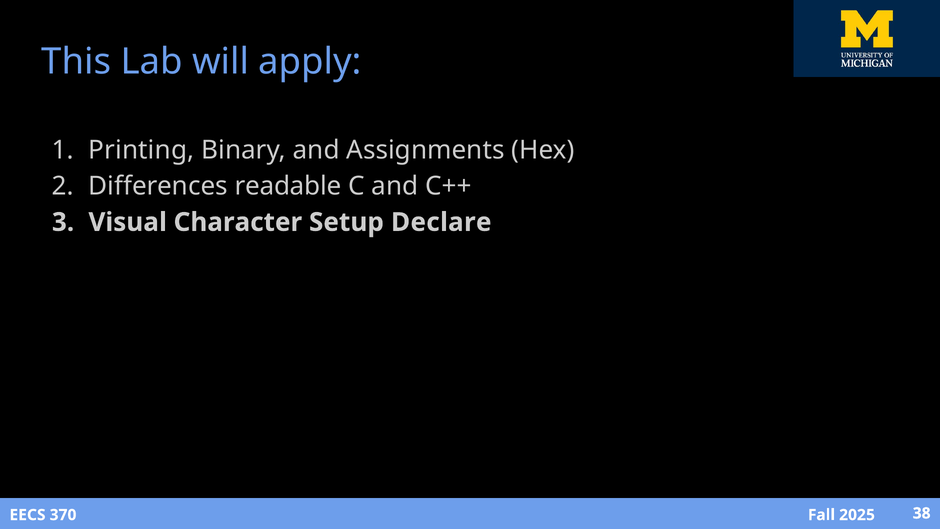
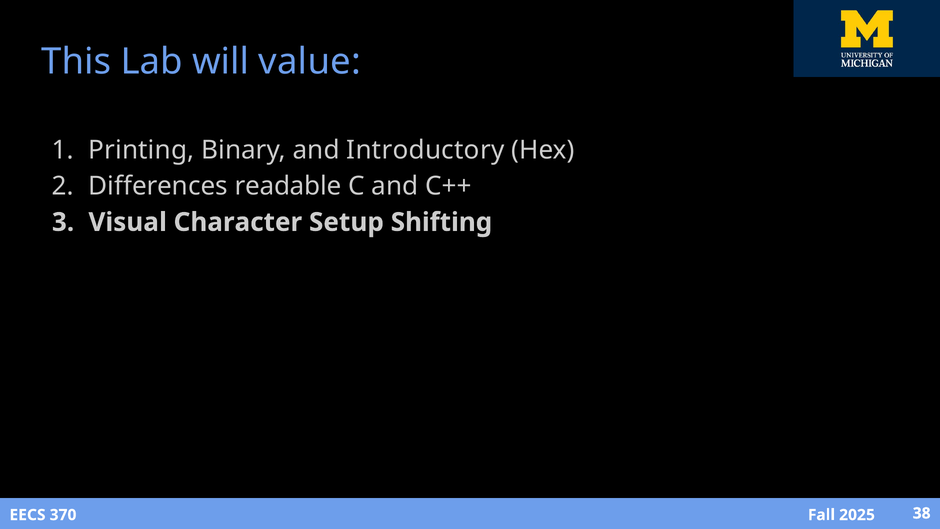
apply: apply -> value
Assignments: Assignments -> Introductory
Declare: Declare -> Shifting
